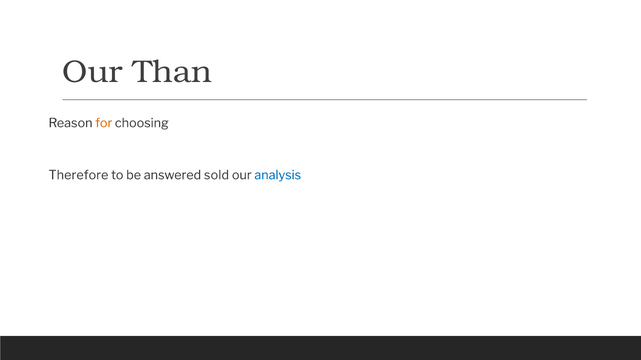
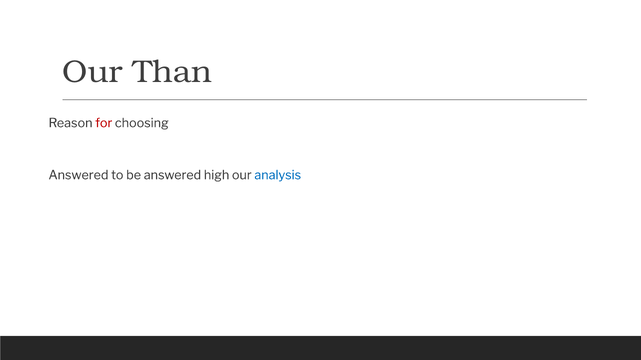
for colour: orange -> red
Therefore at (78, 175): Therefore -> Answered
sold: sold -> high
